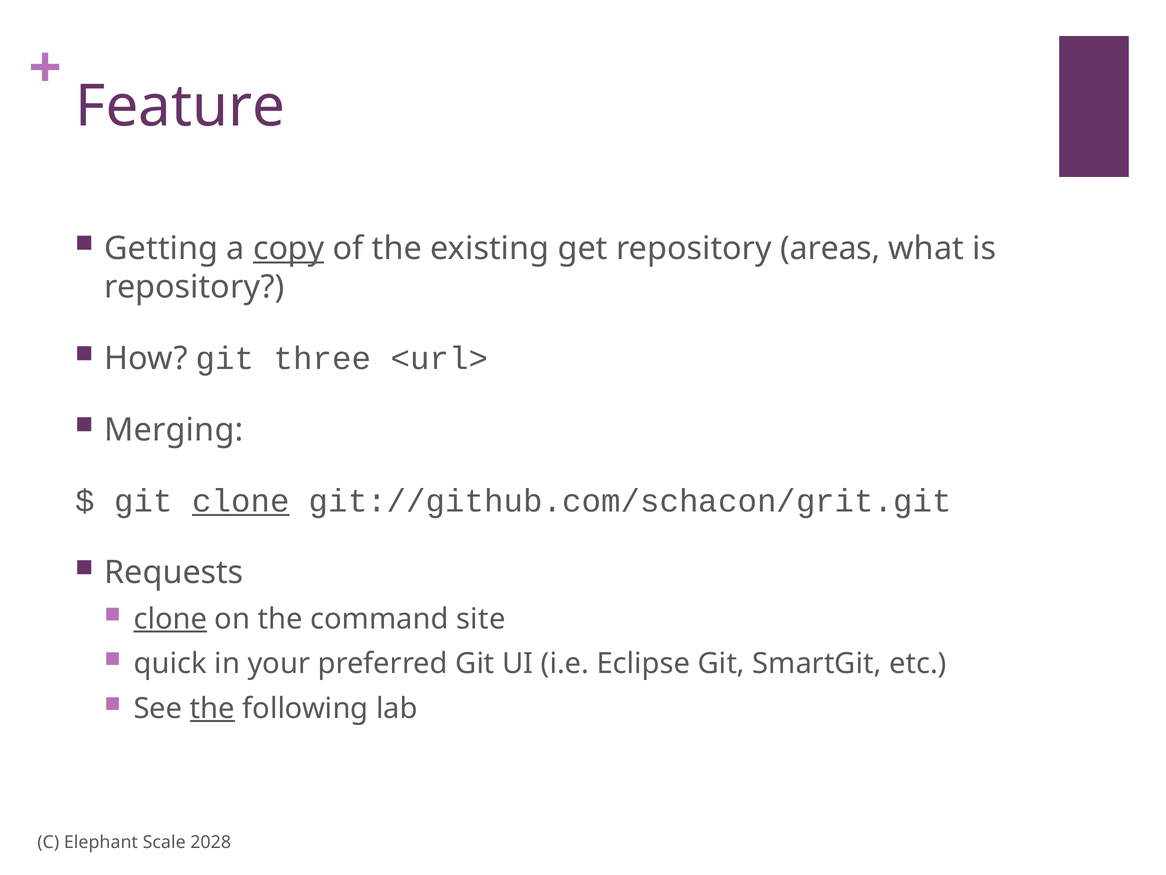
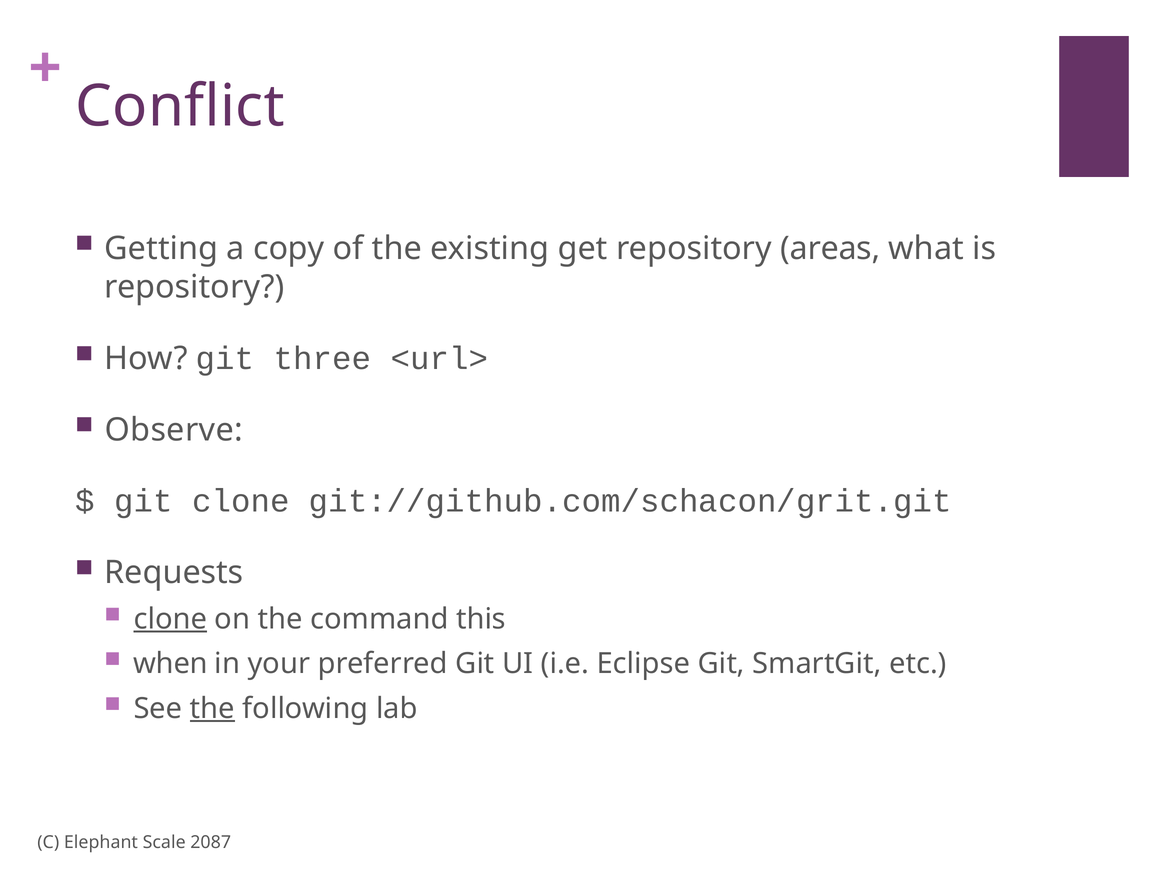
Feature: Feature -> Conflict
copy underline: present -> none
Merging: Merging -> Observe
clone at (241, 501) underline: present -> none
site: site -> this
quick: quick -> when
2028: 2028 -> 2087
